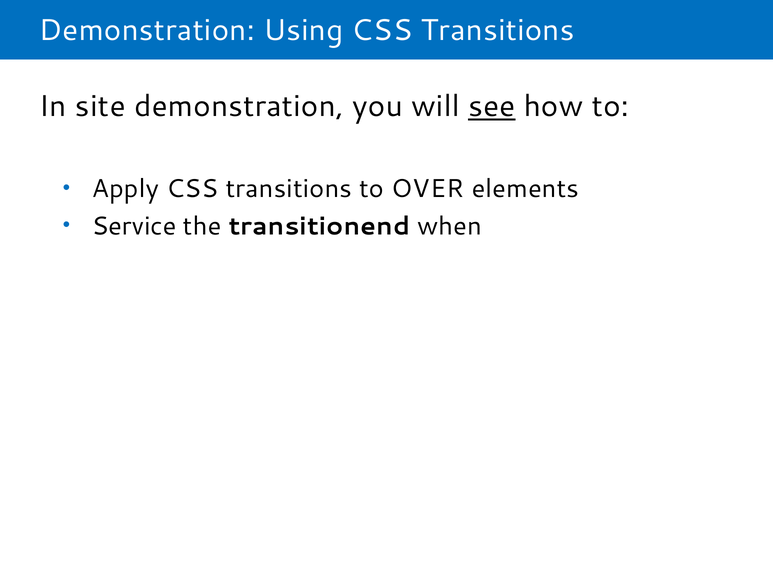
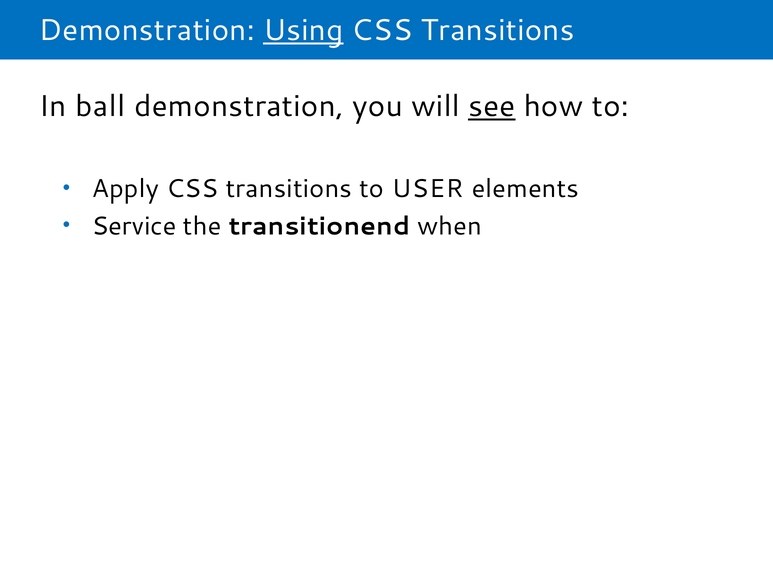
Using underline: none -> present
site: site -> ball
OVER: OVER -> USER
